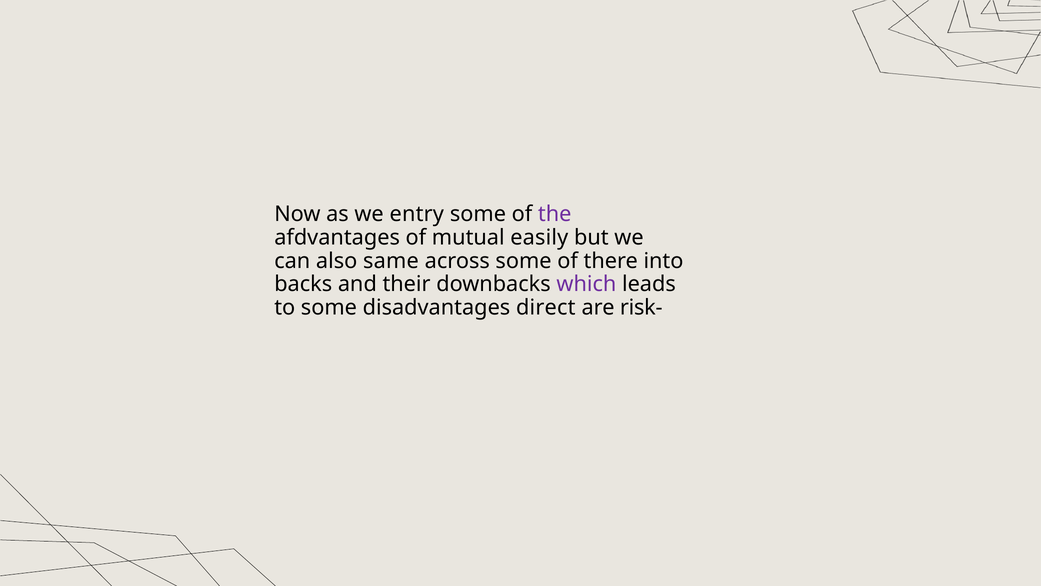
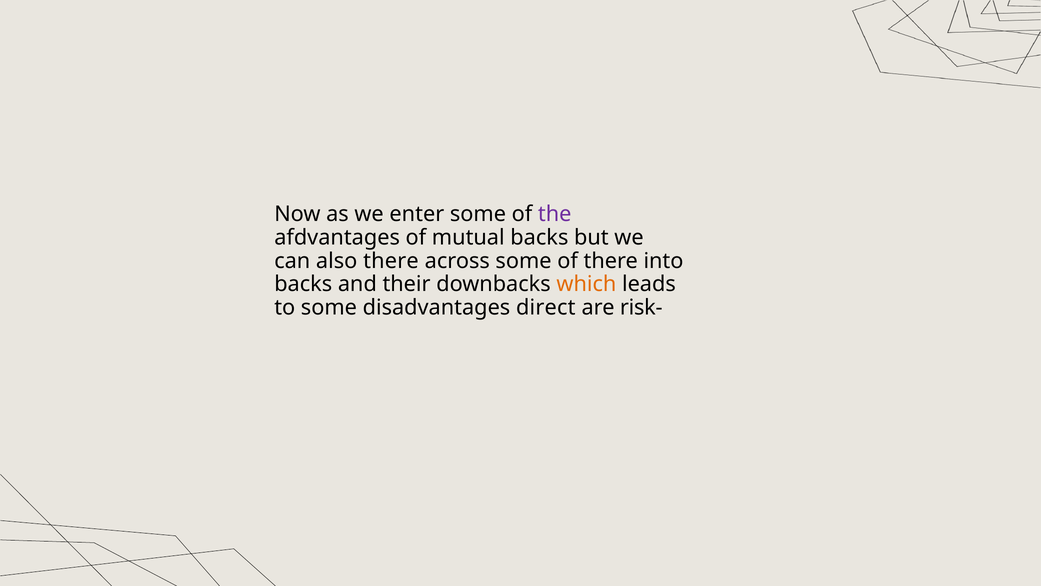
entry: entry -> enter
mutual easily: easily -> backs
also same: same -> there
which colour: purple -> orange
